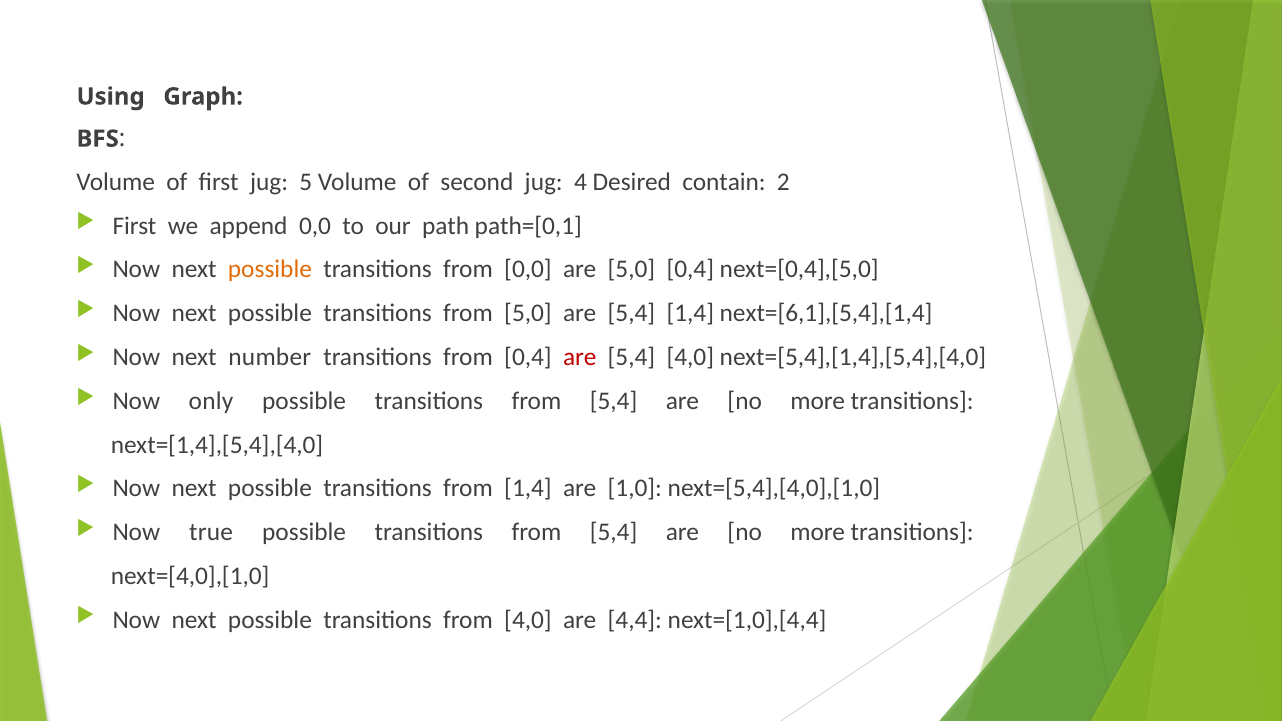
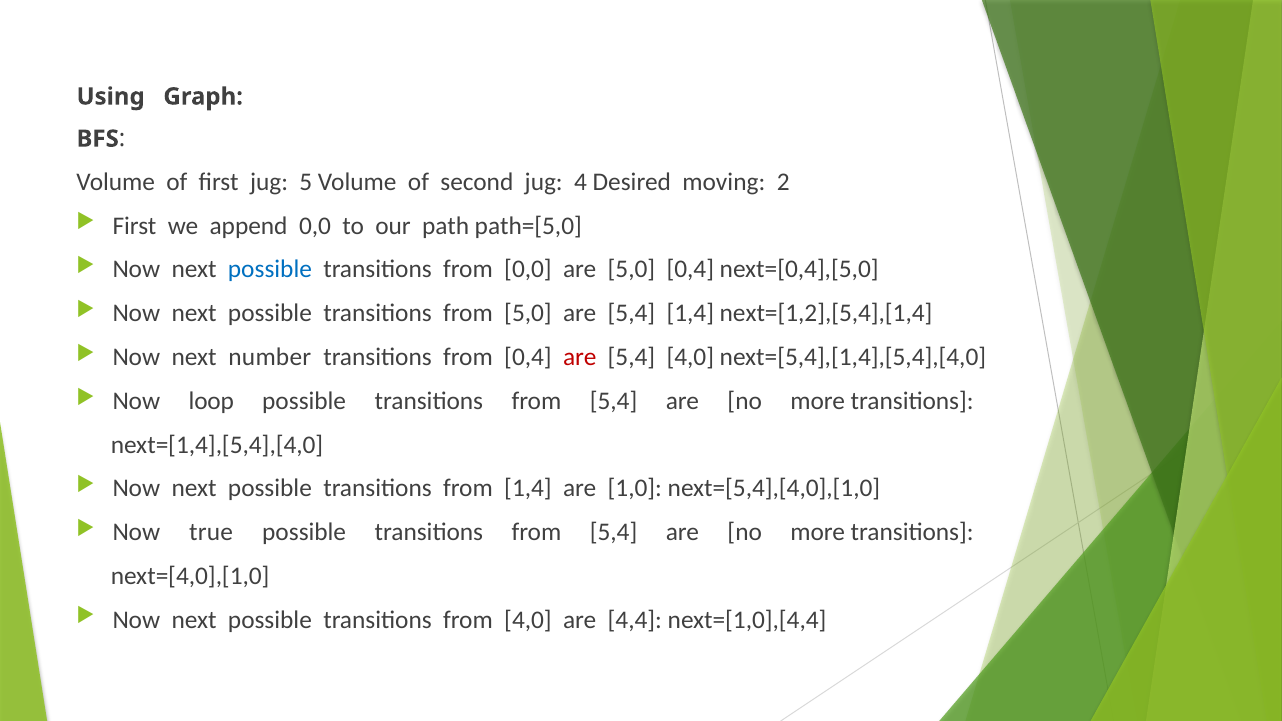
contain: contain -> moving
path=[0,1: path=[0,1 -> path=[5,0
possible at (270, 270) colour: orange -> blue
next=[6,1],[5,4],[1,4: next=[6,1],[5,4],[1,4 -> next=[1,2],[5,4],[1,4
only: only -> loop
